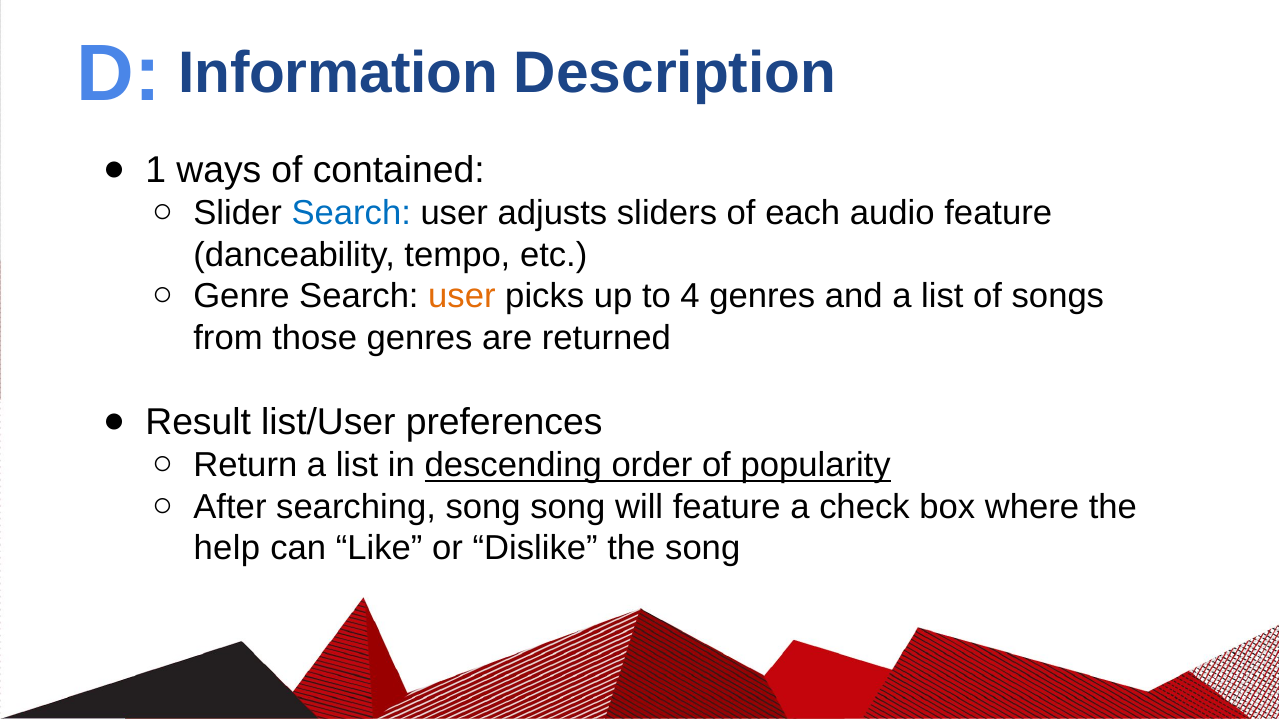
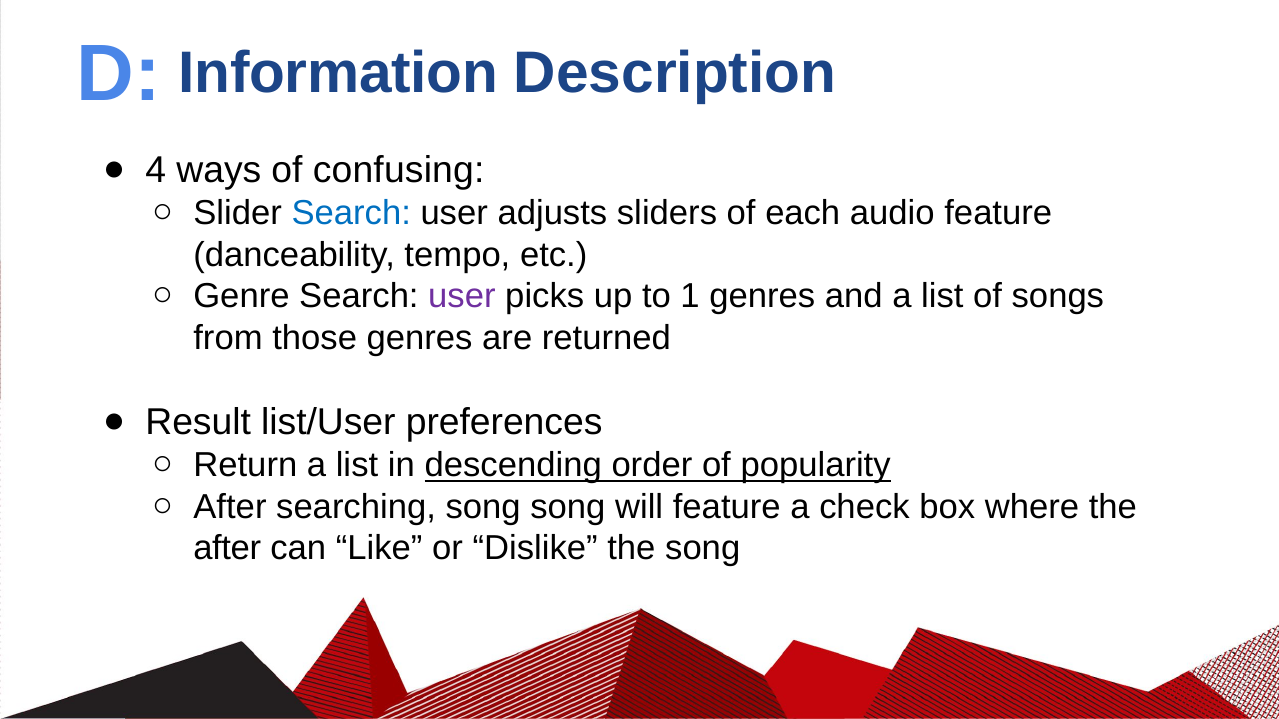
1: 1 -> 4
contained: contained -> confusing
user at (462, 296) colour: orange -> purple
4: 4 -> 1
help at (227, 549): help -> after
